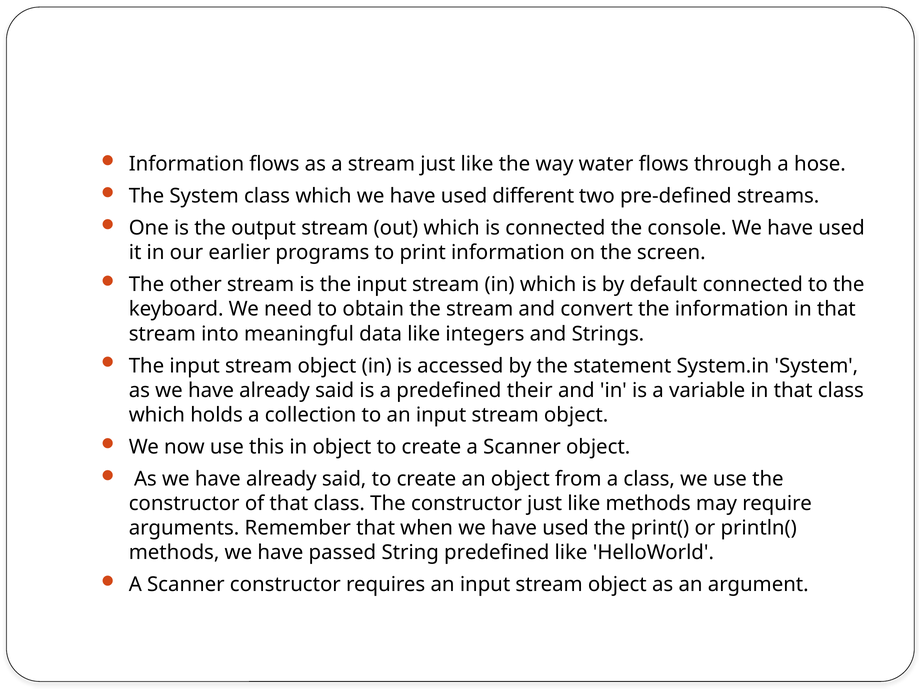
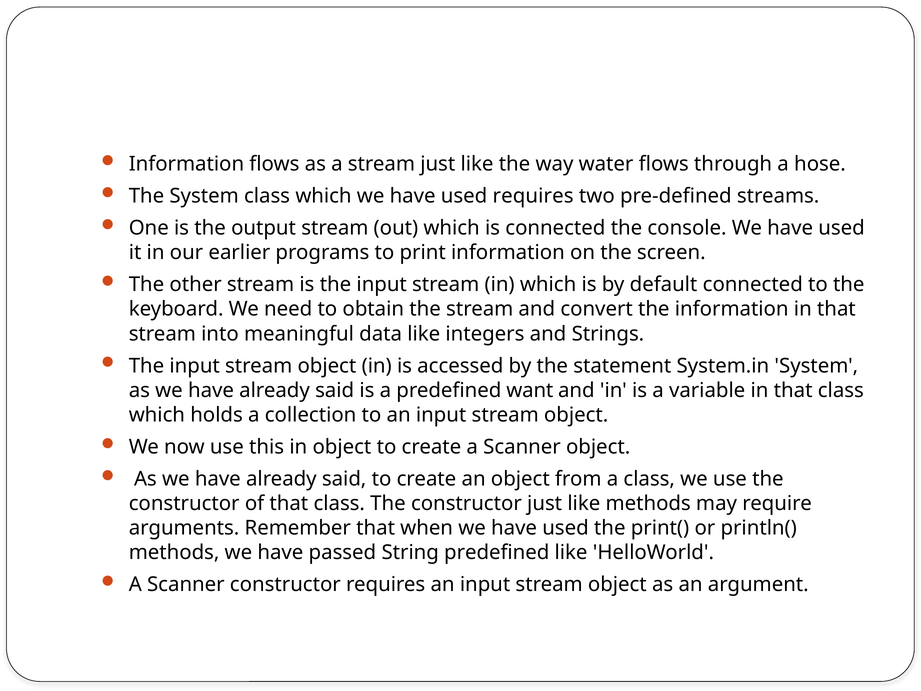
used different: different -> requires
their: their -> want
